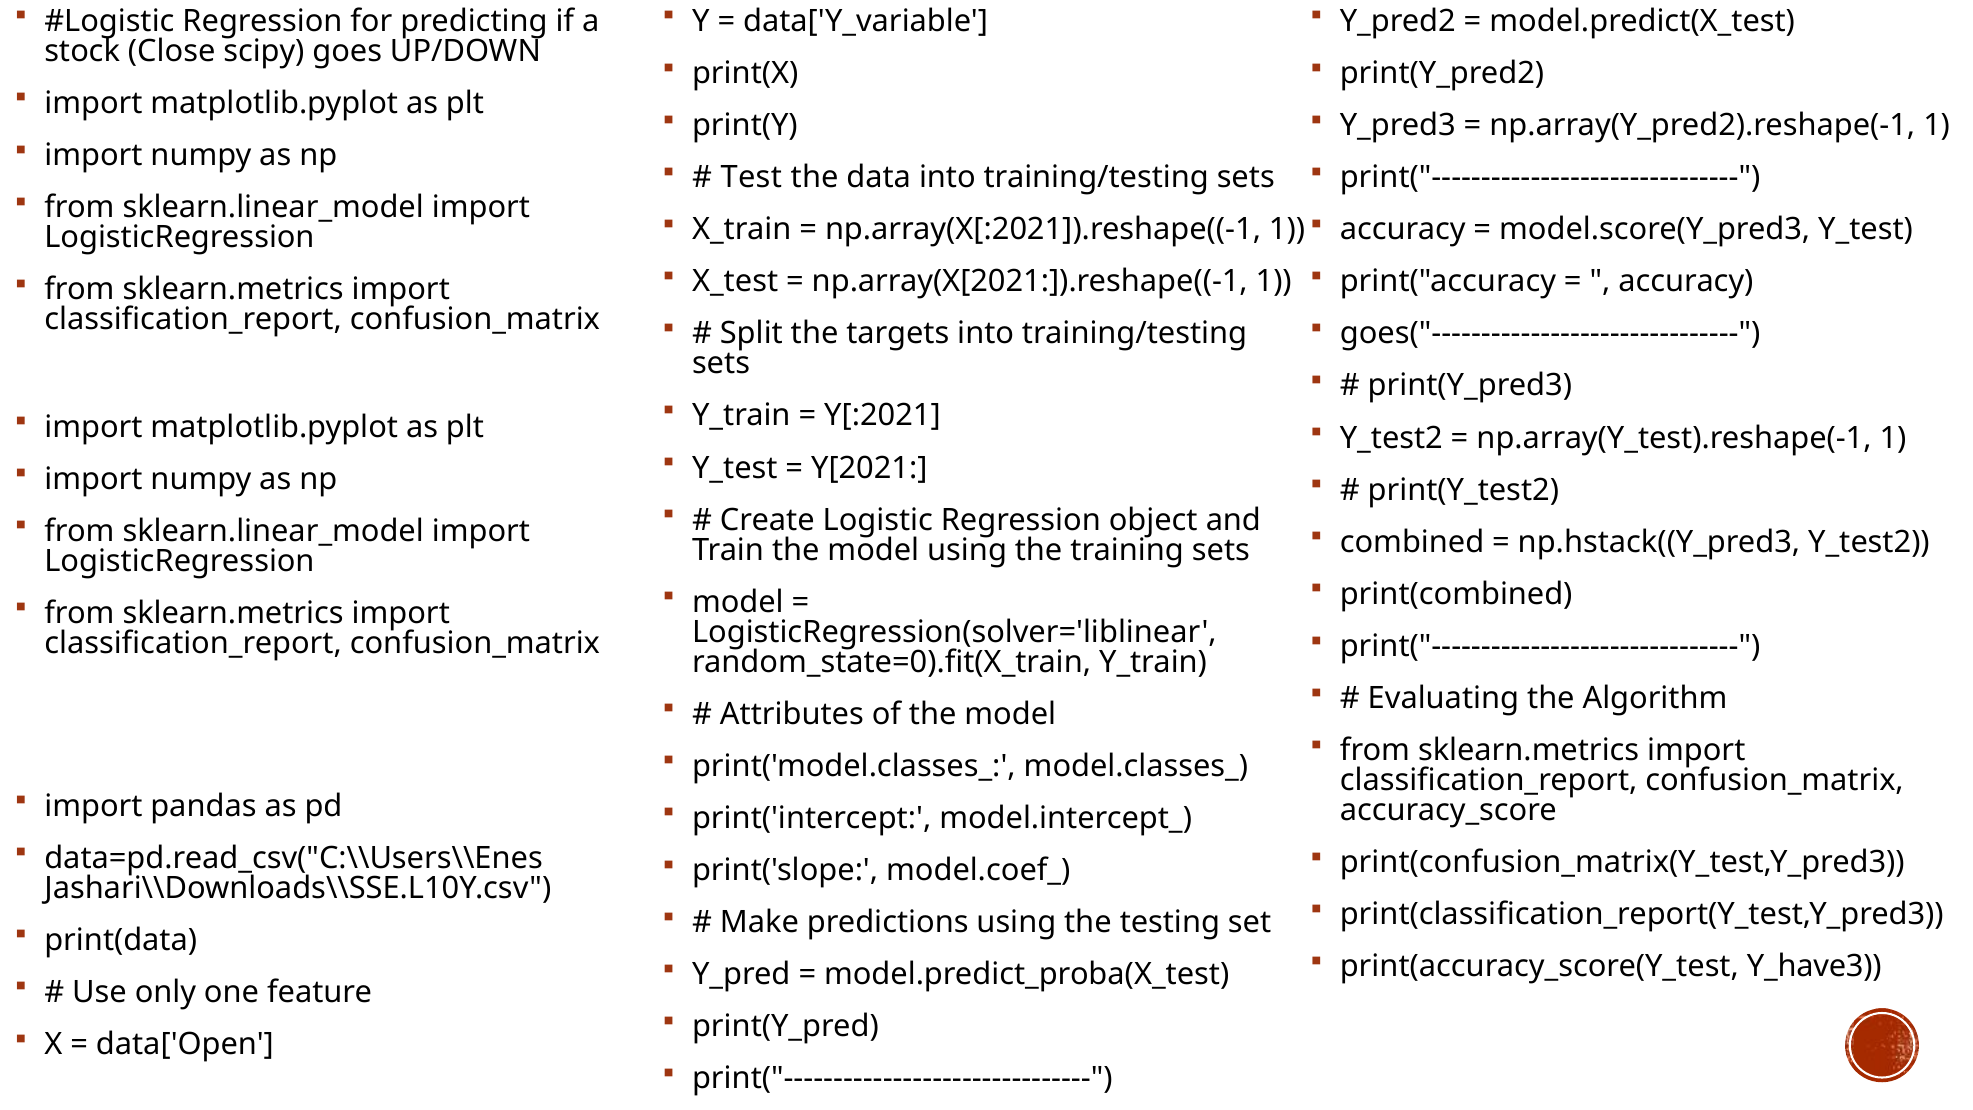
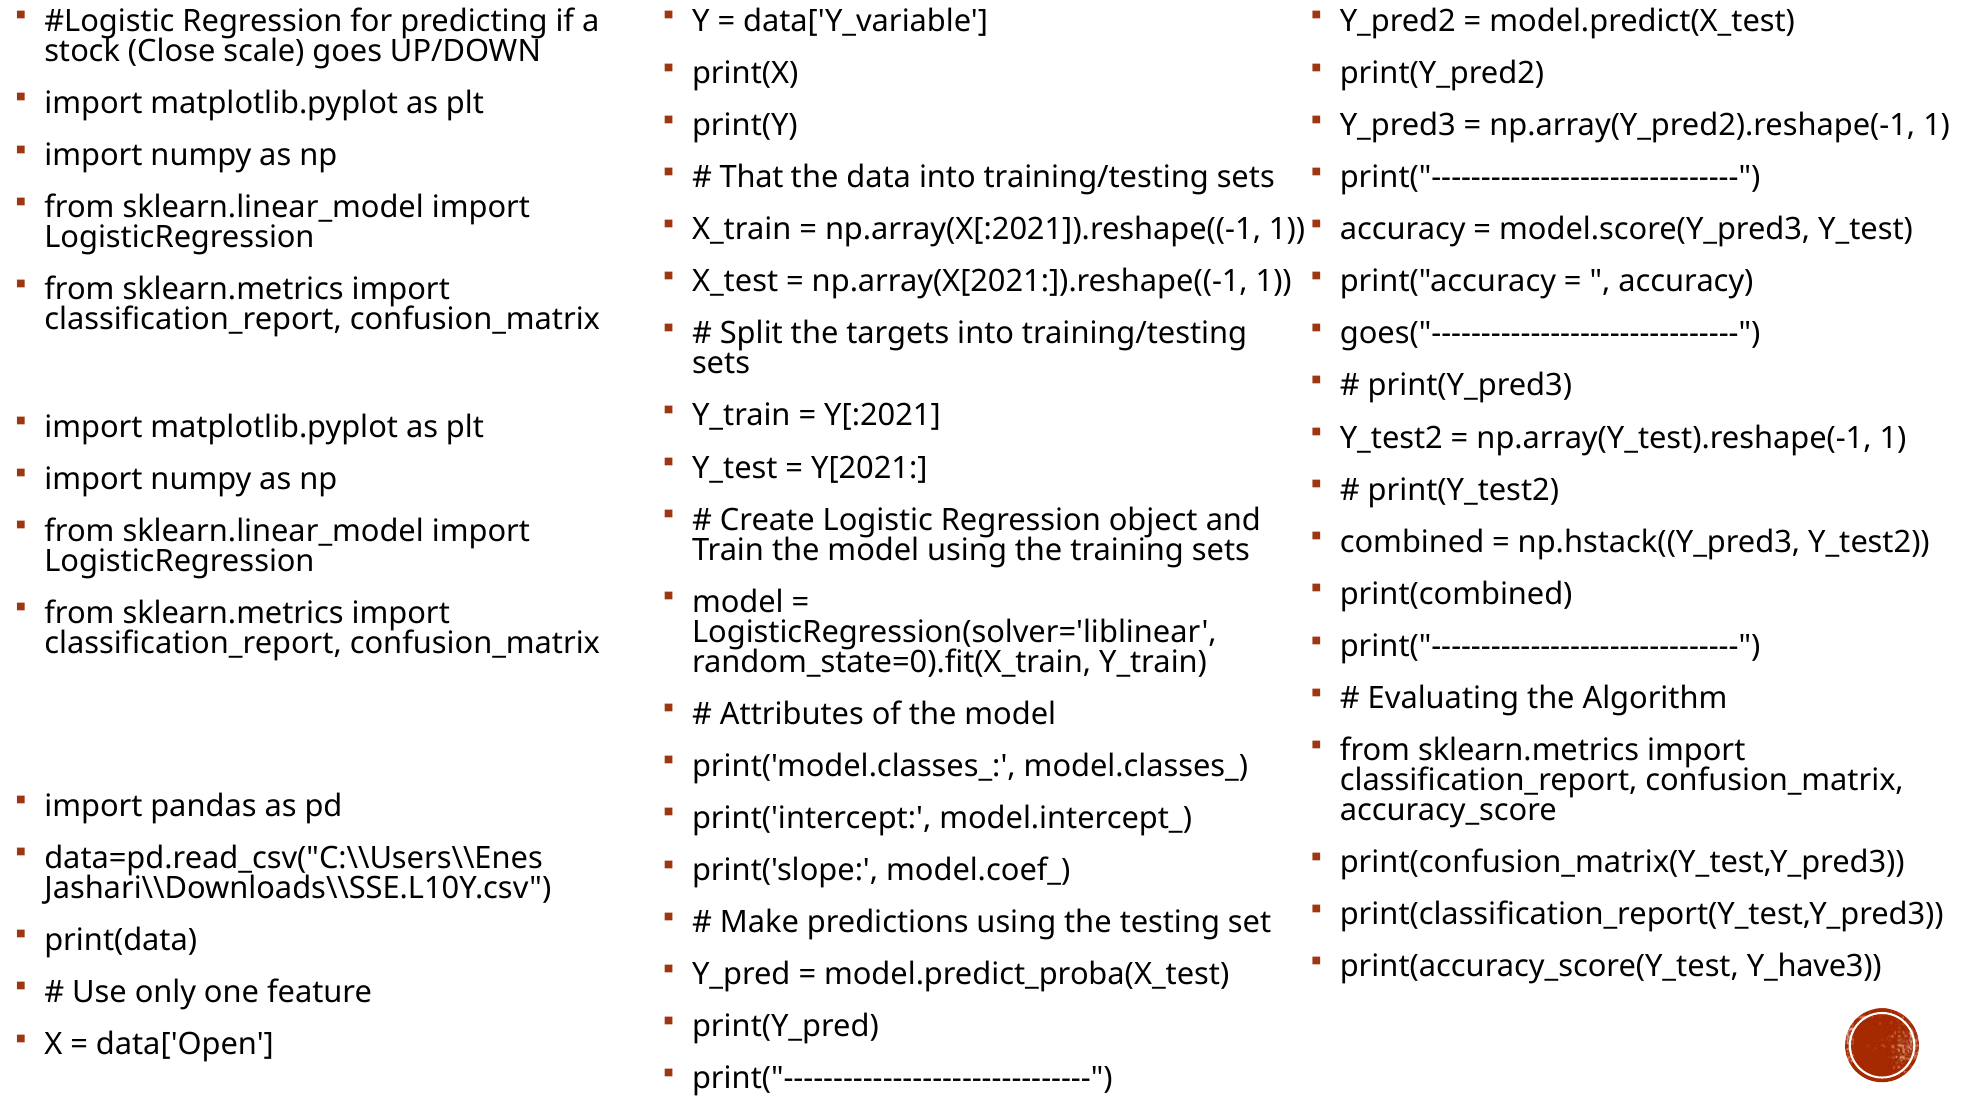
scipy: scipy -> scale
Test: Test -> That
